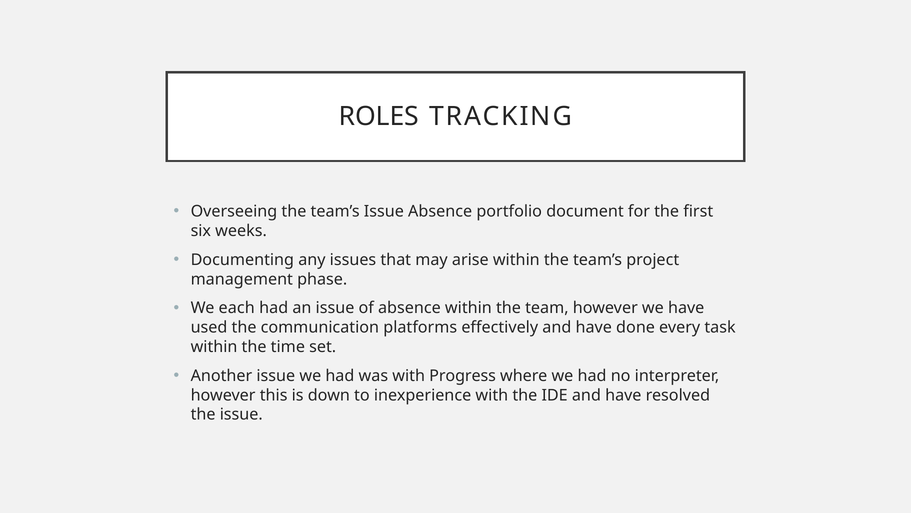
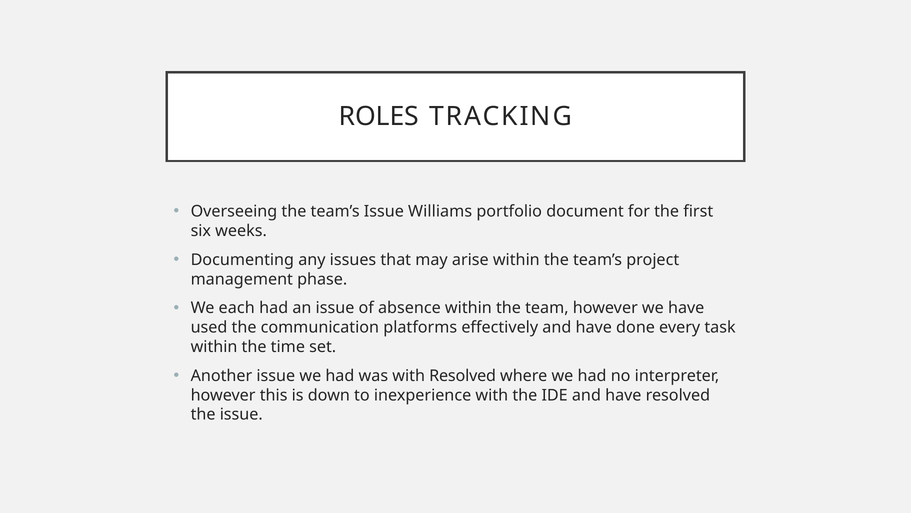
Issue Absence: Absence -> Williams
with Progress: Progress -> Resolved
